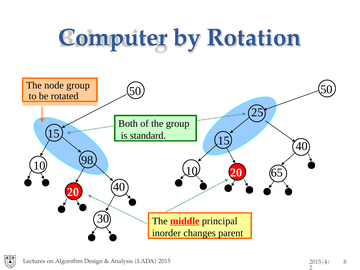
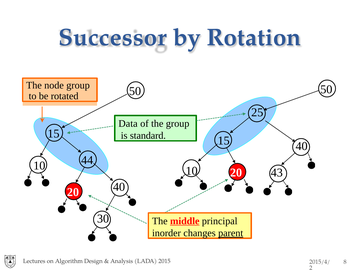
Computer: Computer -> Successor
Both: Both -> Data
98: 98 -> 44
65: 65 -> 43
parent underline: none -> present
